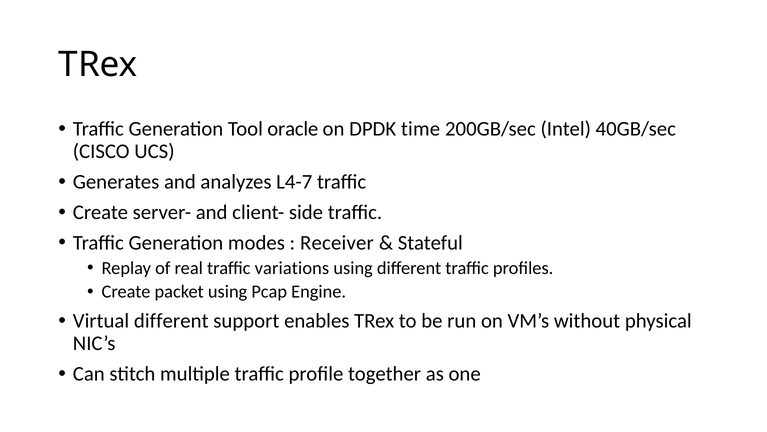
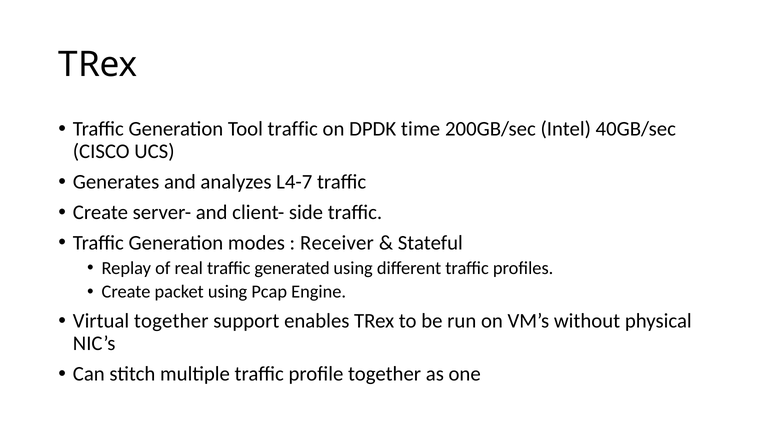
Tool oracle: oracle -> traffic
variations: variations -> generated
Virtual different: different -> together
